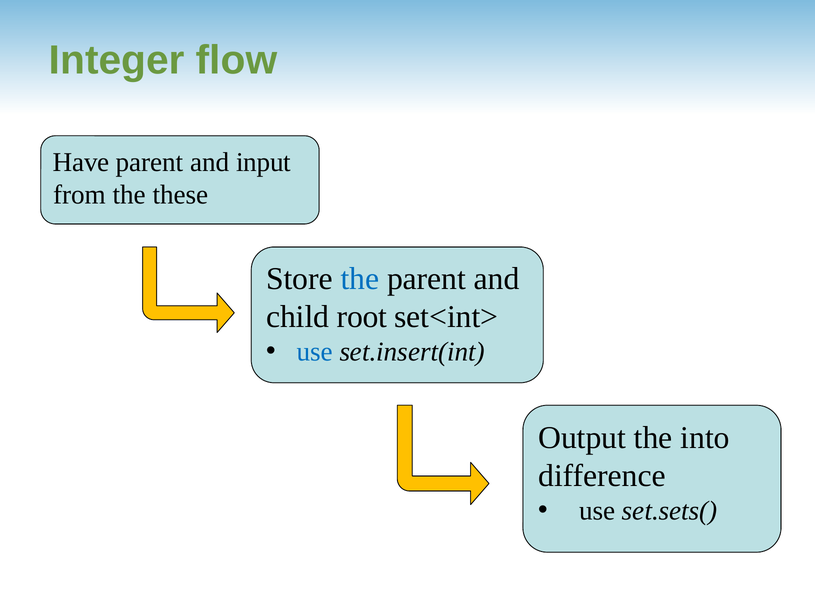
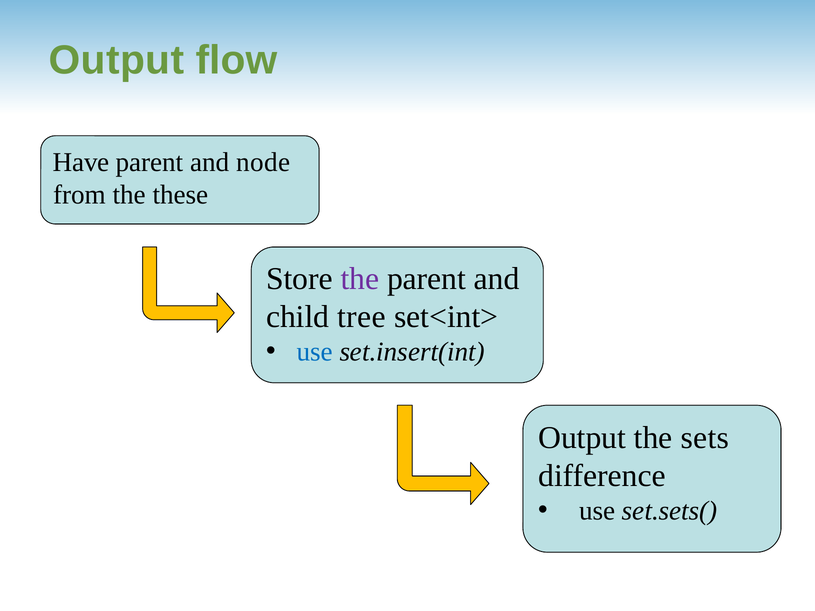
Integer at (117, 61): Integer -> Output
input: input -> node
the at (360, 279) colour: blue -> purple
root: root -> tree
into: into -> sets
